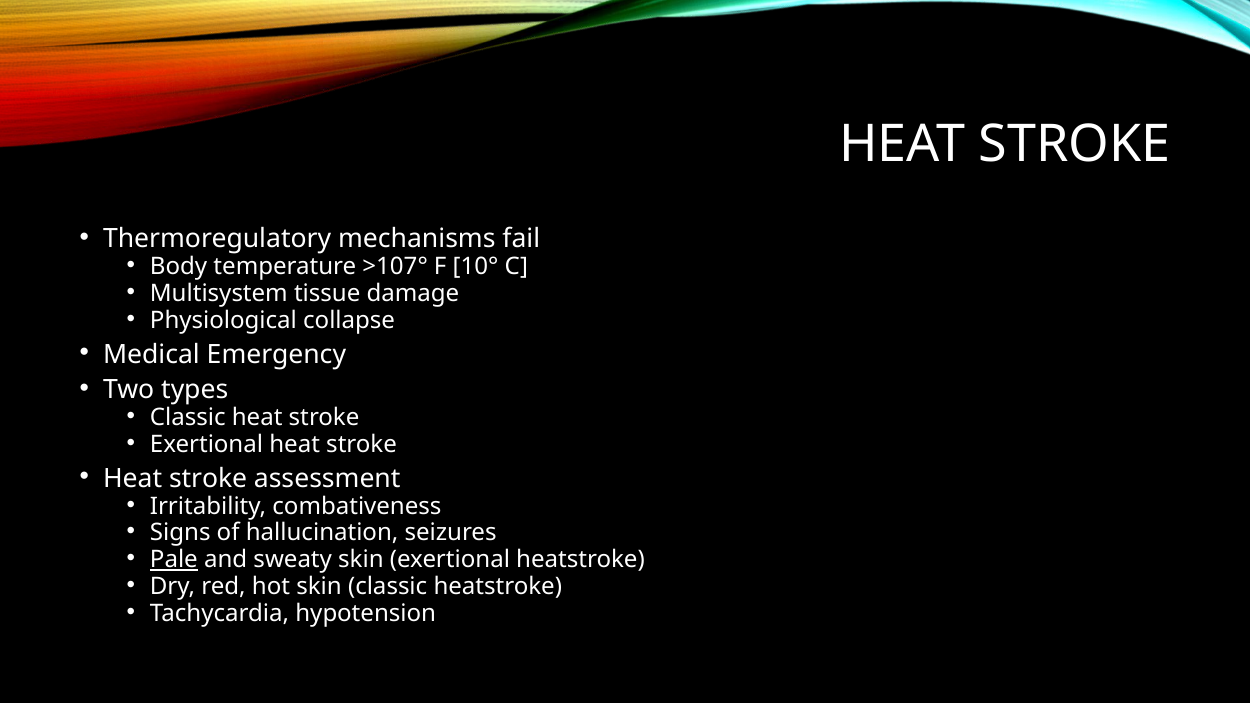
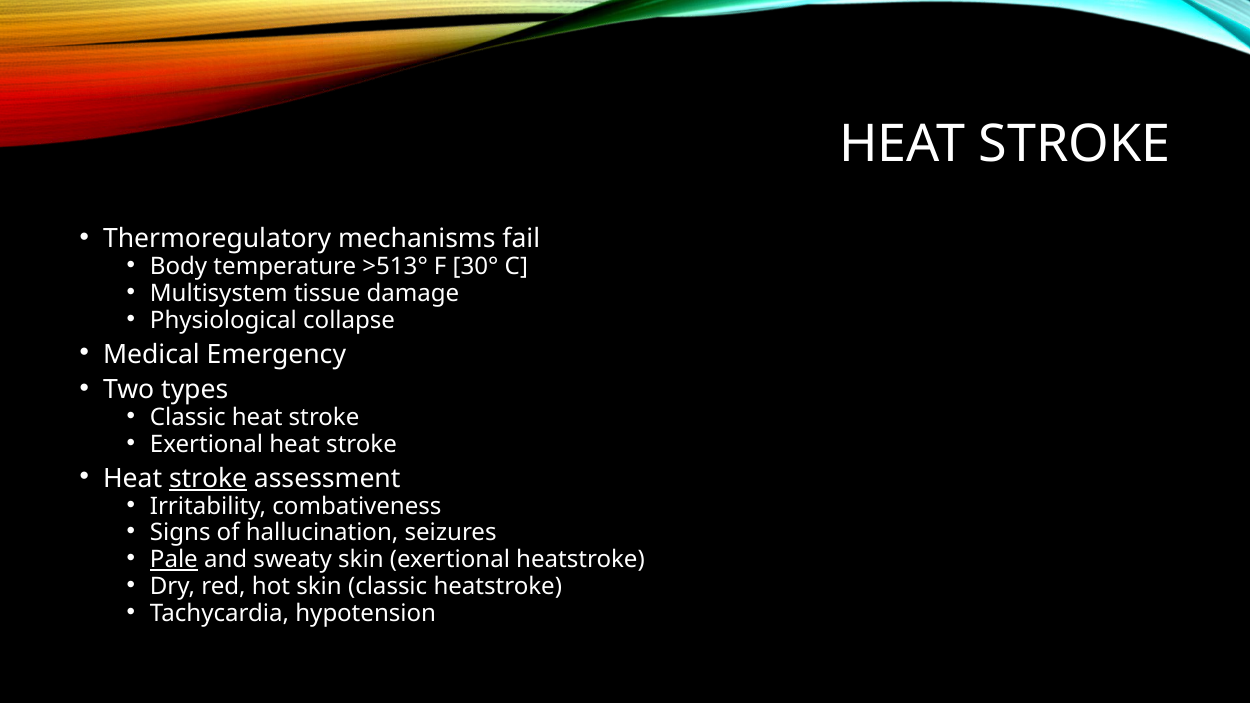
>107°: >107° -> >513°
10°: 10° -> 30°
stroke at (208, 478) underline: none -> present
